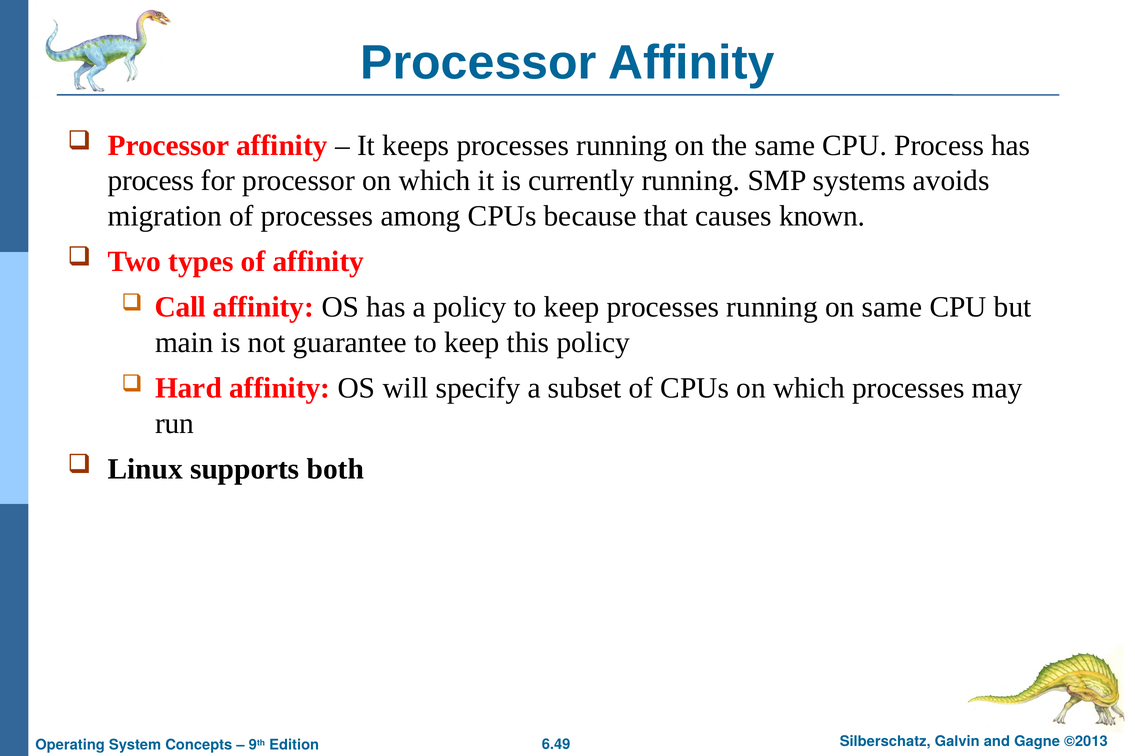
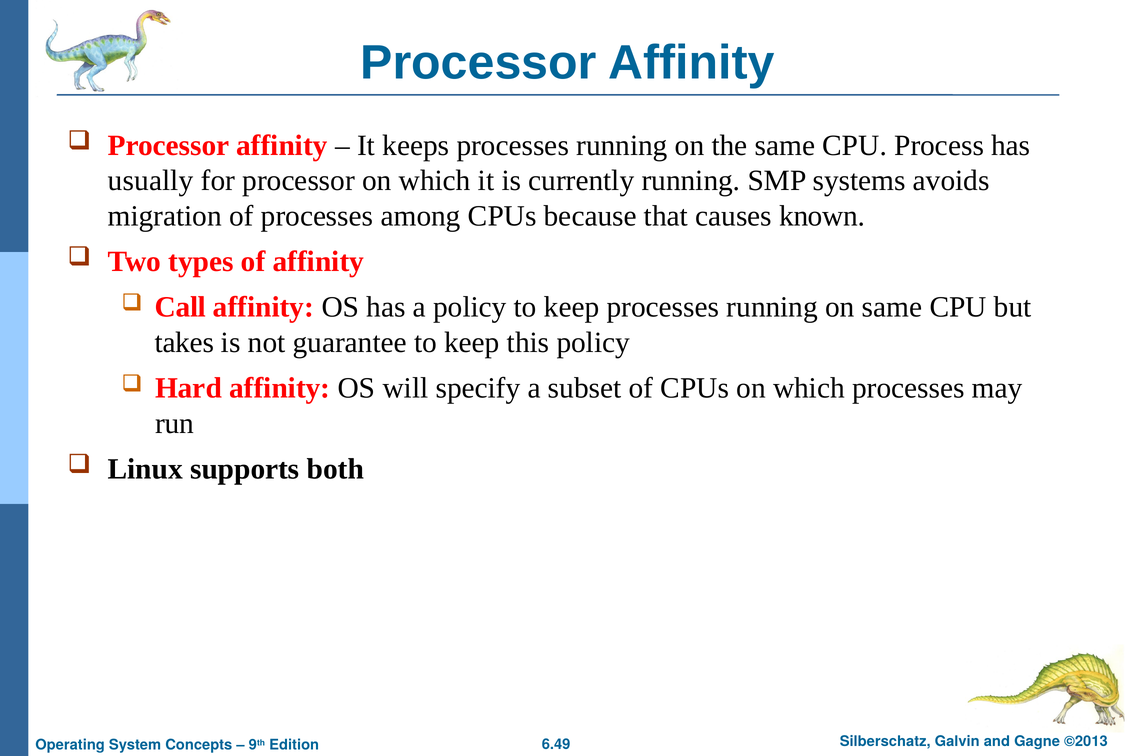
process at (151, 181): process -> usually
main: main -> takes
